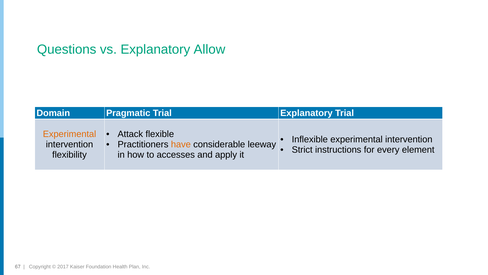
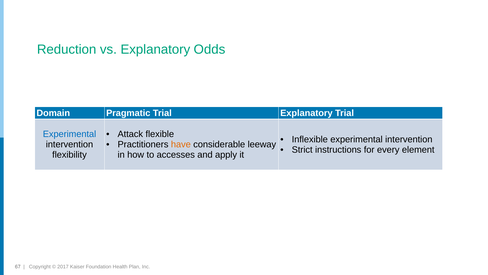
Questions: Questions -> Reduction
Allow: Allow -> Odds
Experimental at (70, 134) colour: orange -> blue
